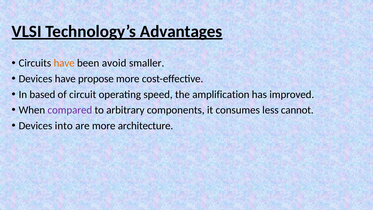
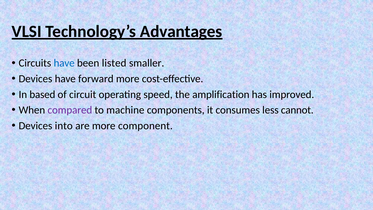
have at (64, 63) colour: orange -> blue
avoid: avoid -> listed
propose: propose -> forward
arbitrary: arbitrary -> machine
architecture: architecture -> component
